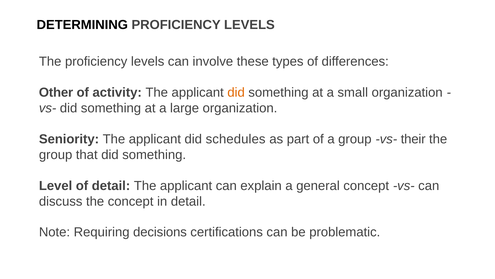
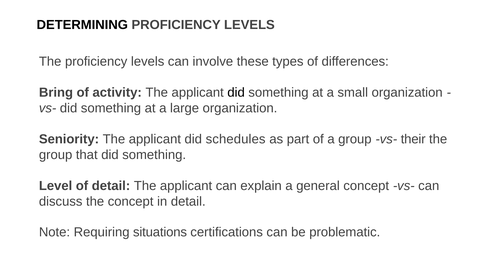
Other: Other -> Bring
did at (236, 92) colour: orange -> black
decisions: decisions -> situations
